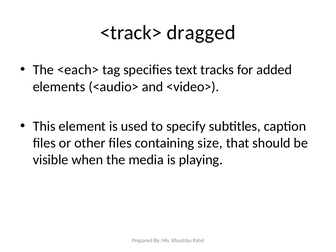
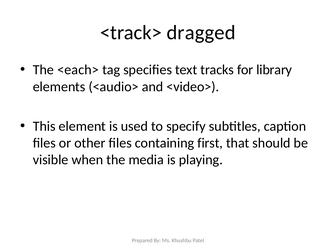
added: added -> library
size: size -> first
